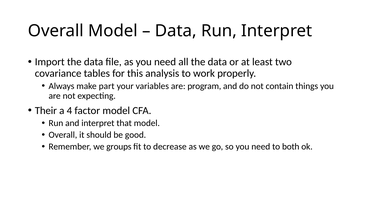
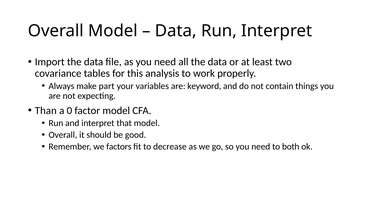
program: program -> keyword
Their: Their -> Than
4: 4 -> 0
groups: groups -> factors
